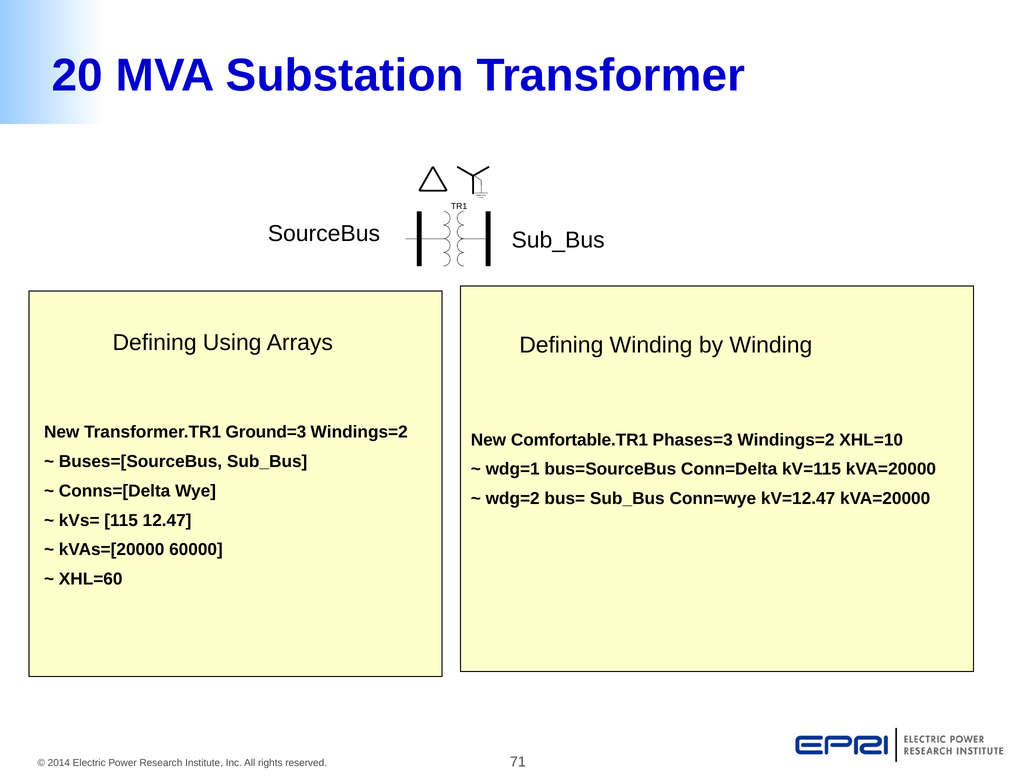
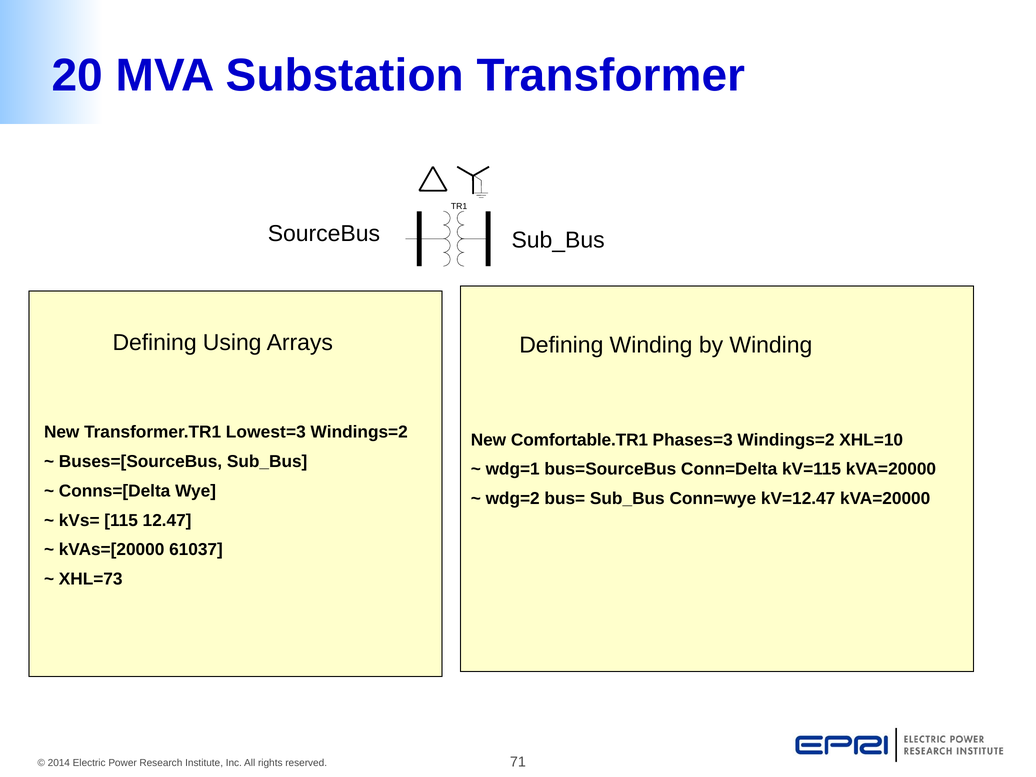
Ground=3: Ground=3 -> Lowest=3
60000: 60000 -> 61037
XHL=60: XHL=60 -> XHL=73
